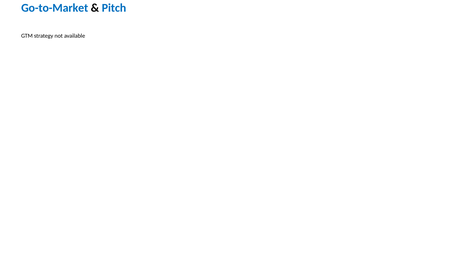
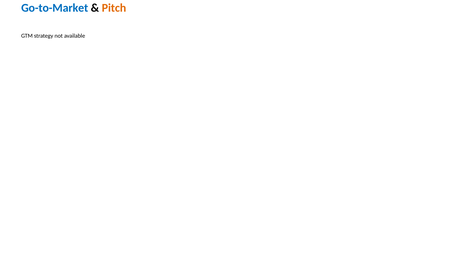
Pitch colour: blue -> orange
